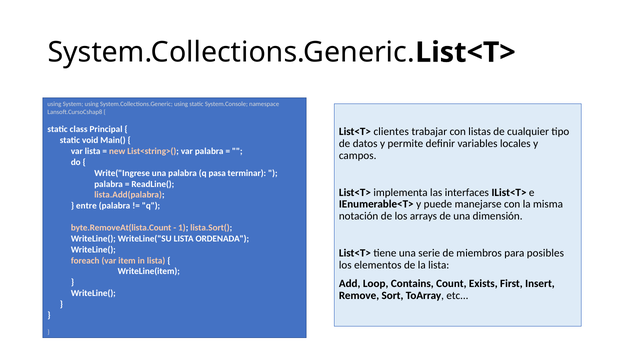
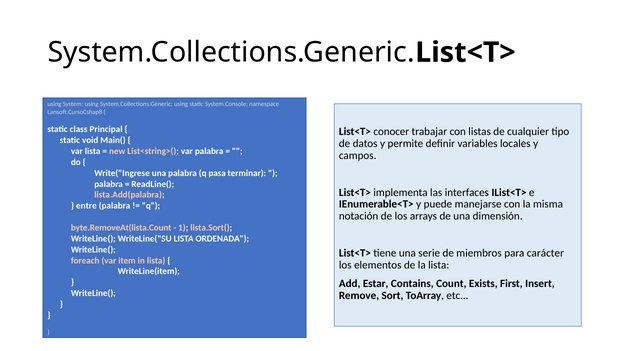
clientes: clientes -> conocer
posibles: posibles -> carácter
Loop: Loop -> Estar
